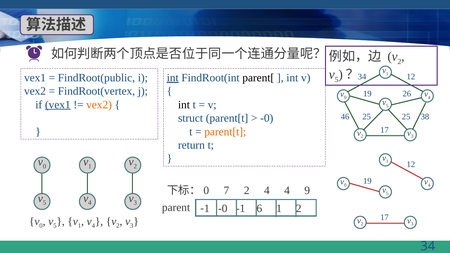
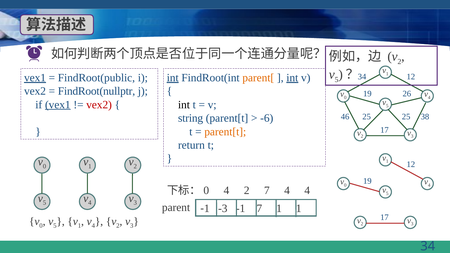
vex1 at (35, 78) underline: none -> present
parent[ colour: black -> orange
int at (292, 78) underline: none -> present
FindRoot(vertex: FindRoot(vertex -> FindRoot(nullptr
vex2 at (99, 105) colour: orange -> red
struct: struct -> string
-0 at (267, 118): -0 -> -6
7 at (226, 191): 7 -> 4
2 4: 4 -> 7
4 9: 9 -> 4
-1 -0: -0 -> -3
-1 6: 6 -> 7
1 2: 2 -> 1
